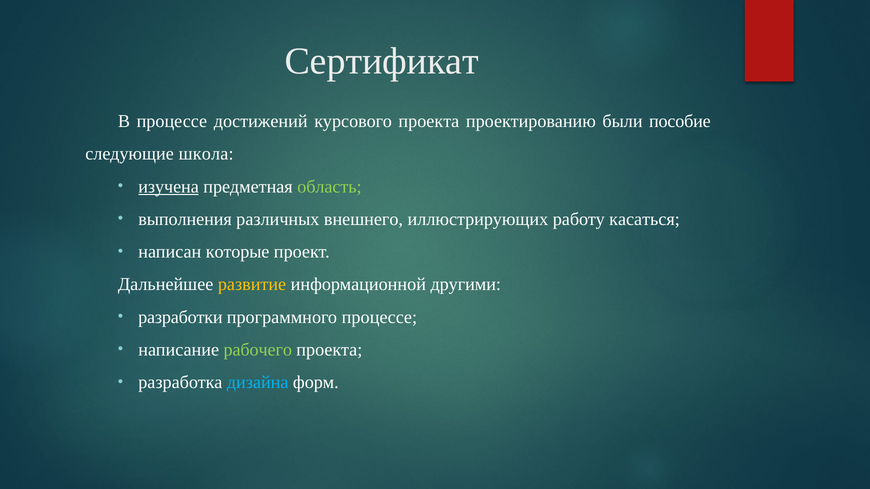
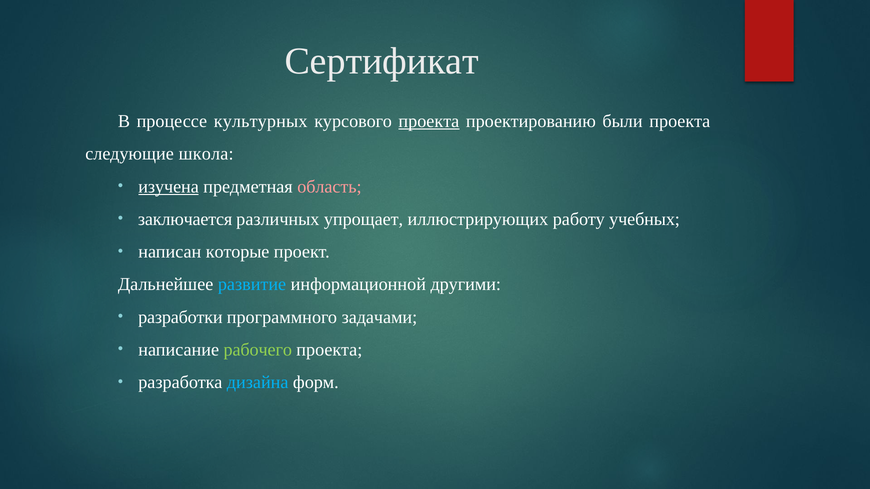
достижений: достижений -> культурных
проекта at (429, 121) underline: none -> present
были пособие: пособие -> проекта
область colour: light green -> pink
выполнения: выполнения -> заключается
внешнего: внешнего -> упрощает
касаться: касаться -> учебных
развитие colour: yellow -> light blue
программного процессе: процессе -> задачами
